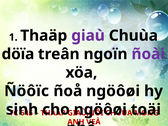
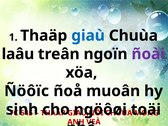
giaù colour: purple -> blue
döïa: döïa -> laâu
ñoå ngöôøi: ngöôøi -> muoân
